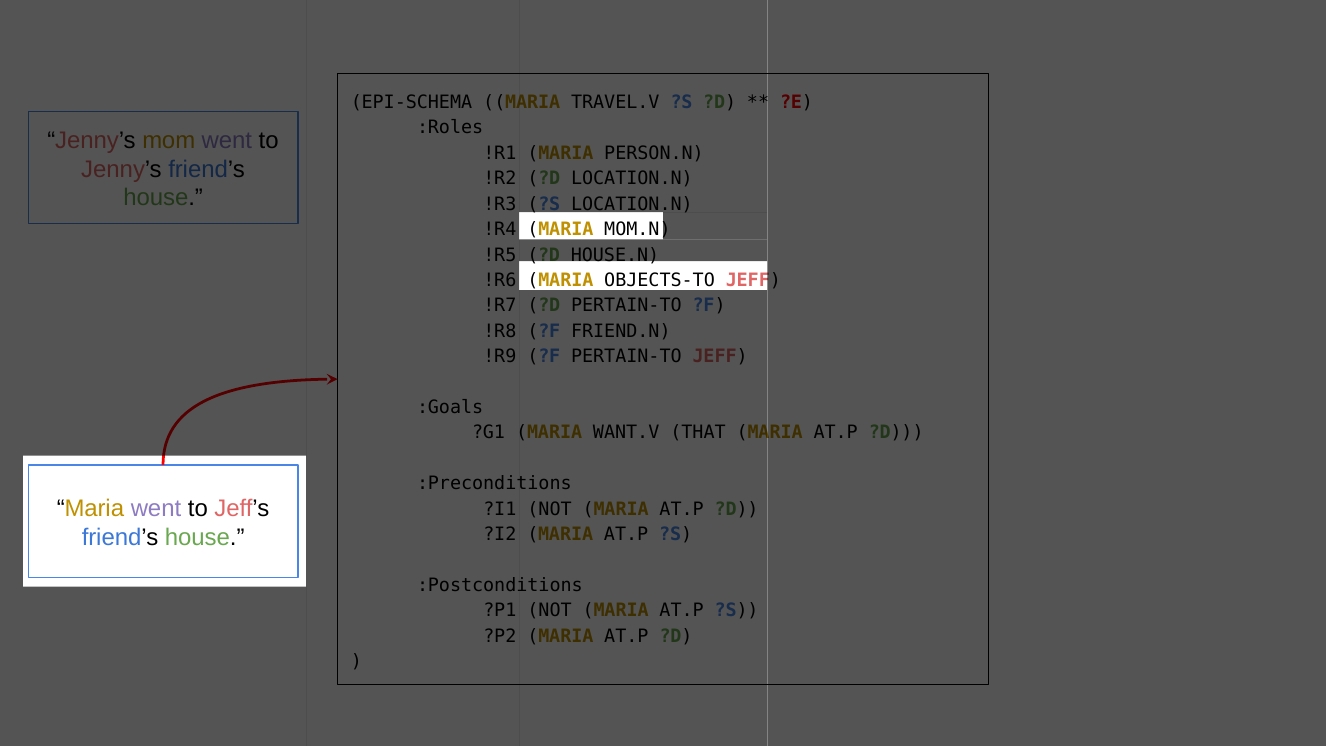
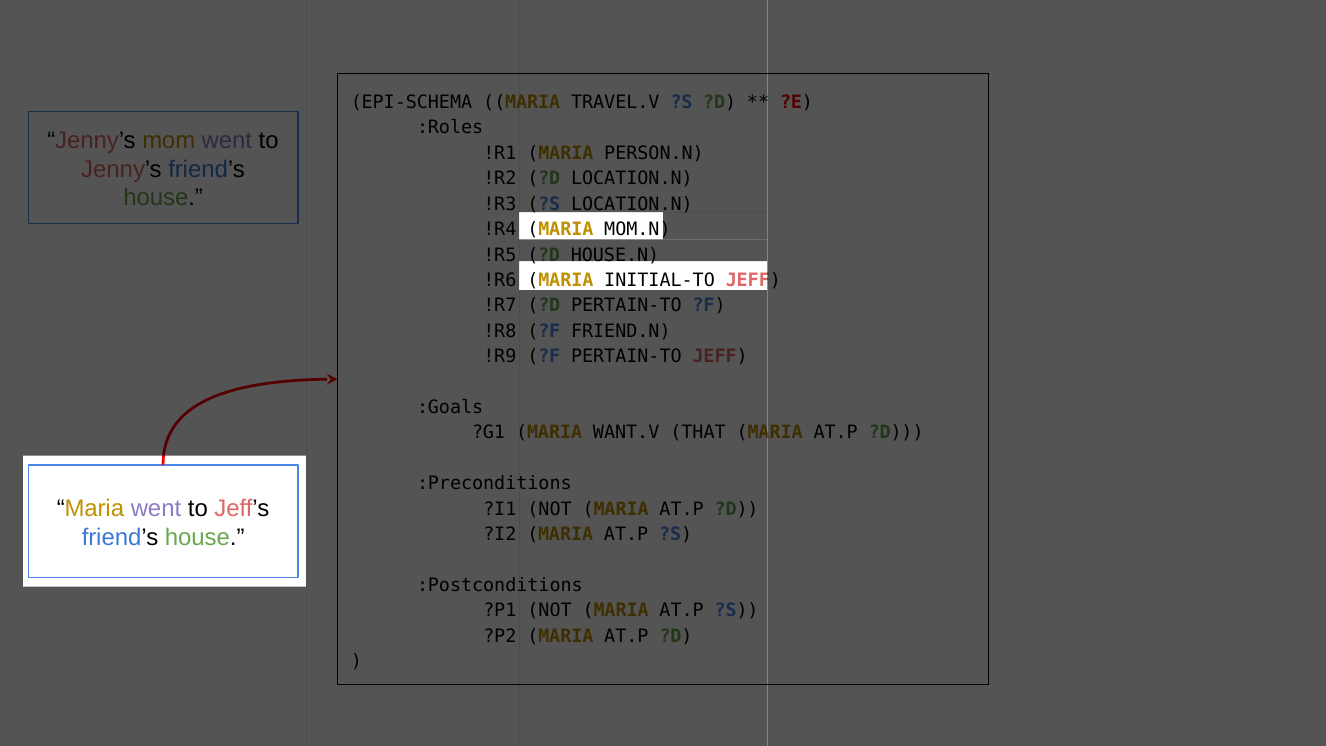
OBJECTS-TO: OBJECTS-TO -> INITIAL-TO
